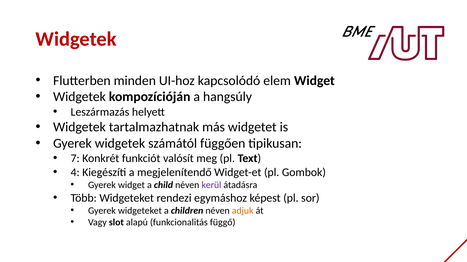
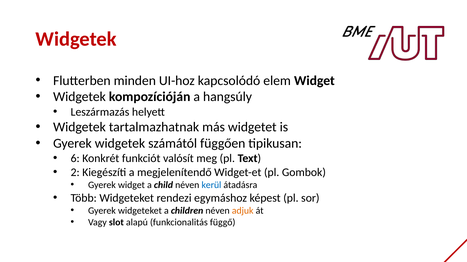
7: 7 -> 6
4: 4 -> 2
kerül colour: purple -> blue
